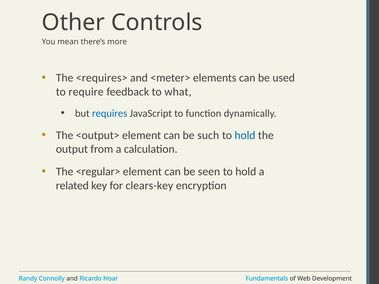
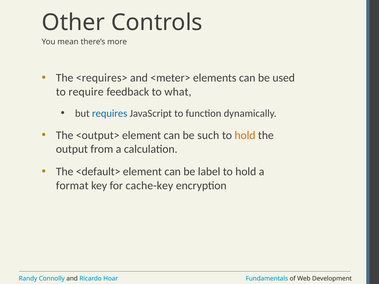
hold at (245, 135) colour: blue -> orange
<regular>: <regular> -> <default>
seen: seen -> label
related: related -> format
clears-key: clears-key -> cache-key
